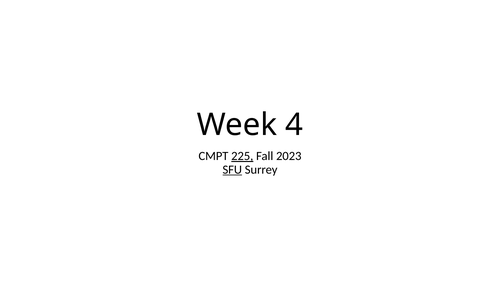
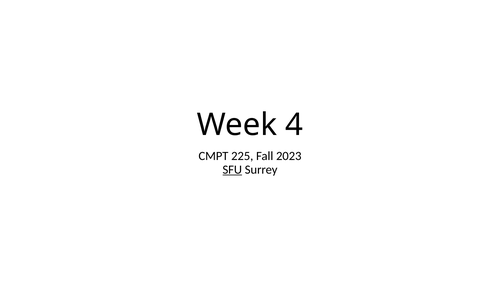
225 underline: present -> none
